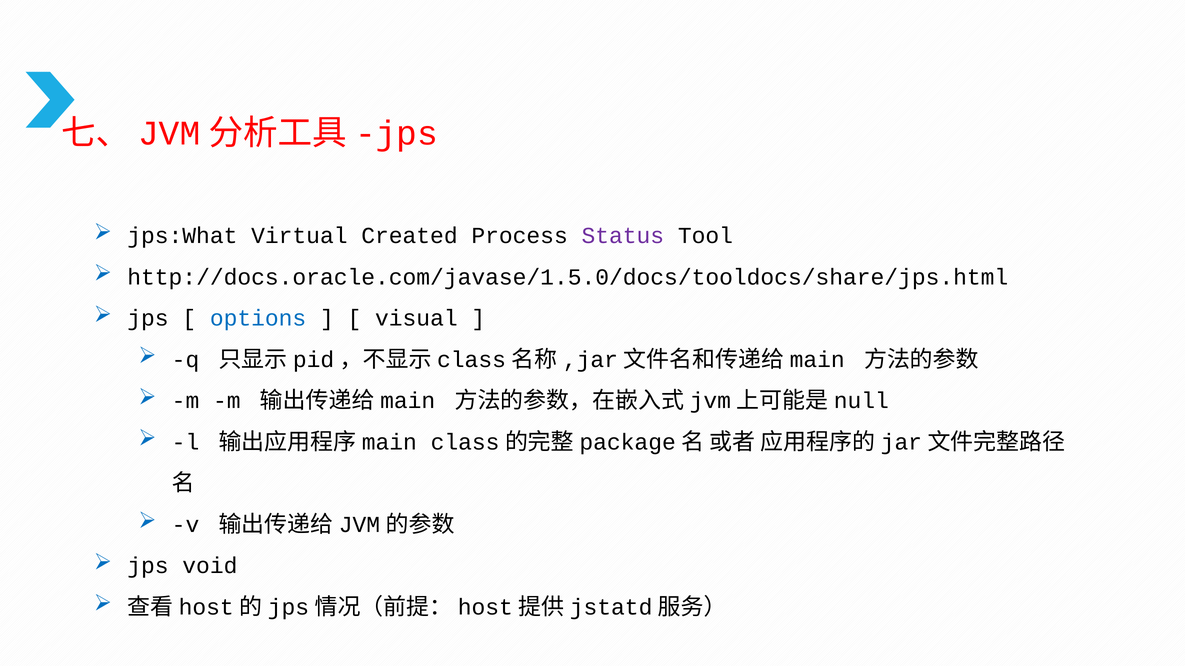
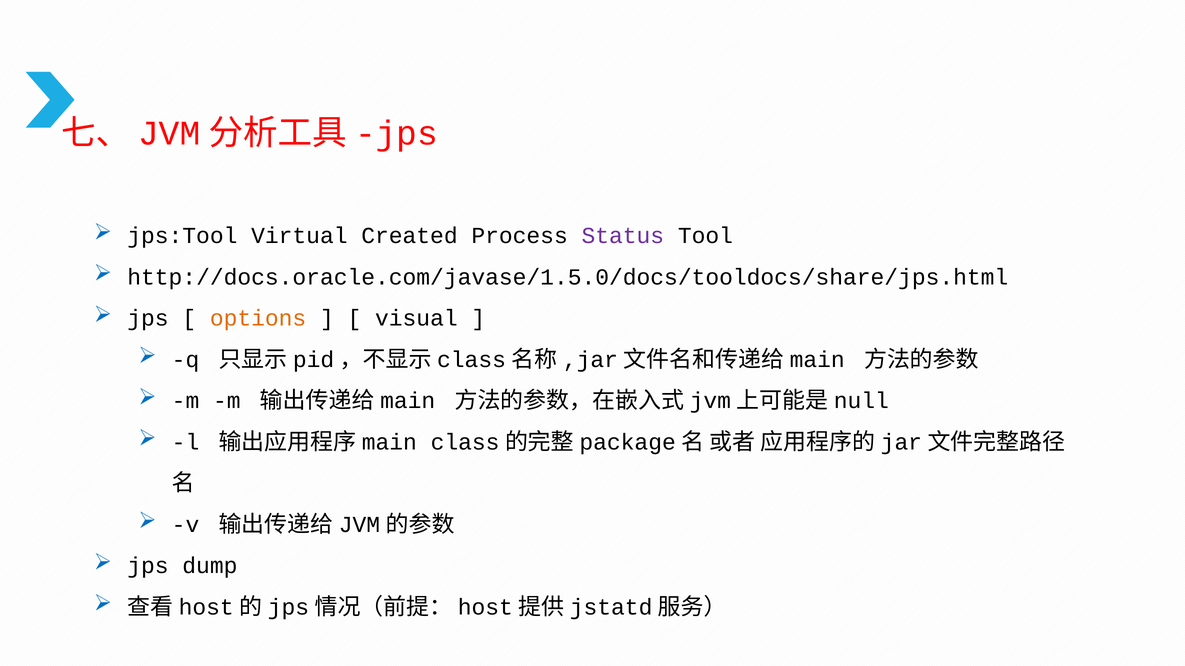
jps:What: jps:What -> jps:Tool
options colour: blue -> orange
void: void -> dump
